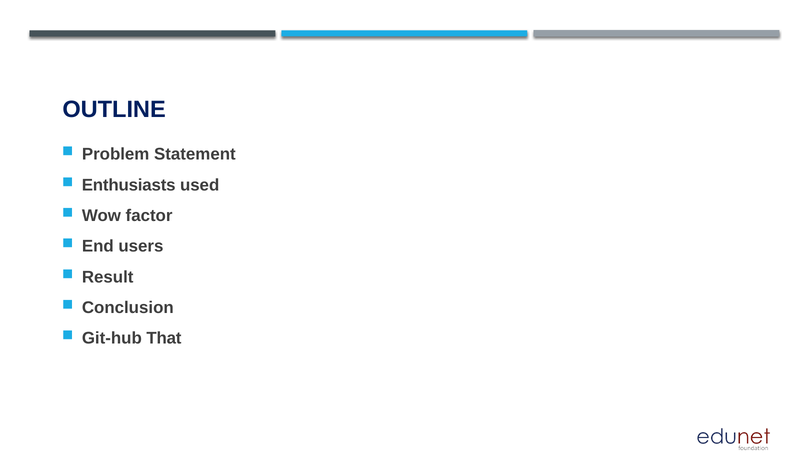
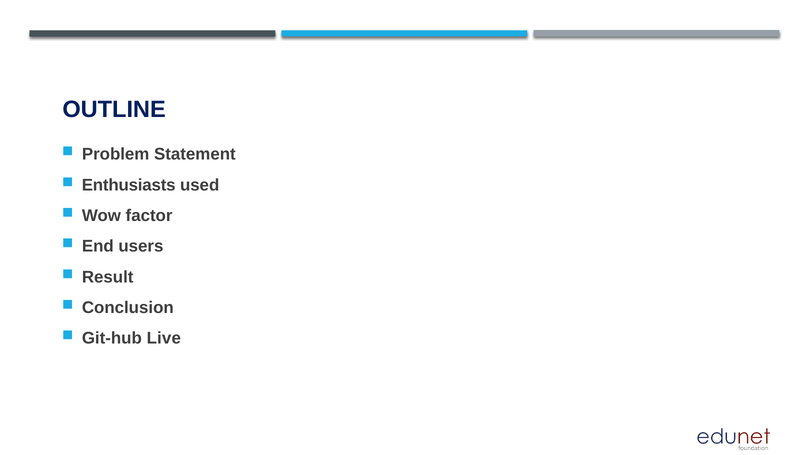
That: That -> Live
